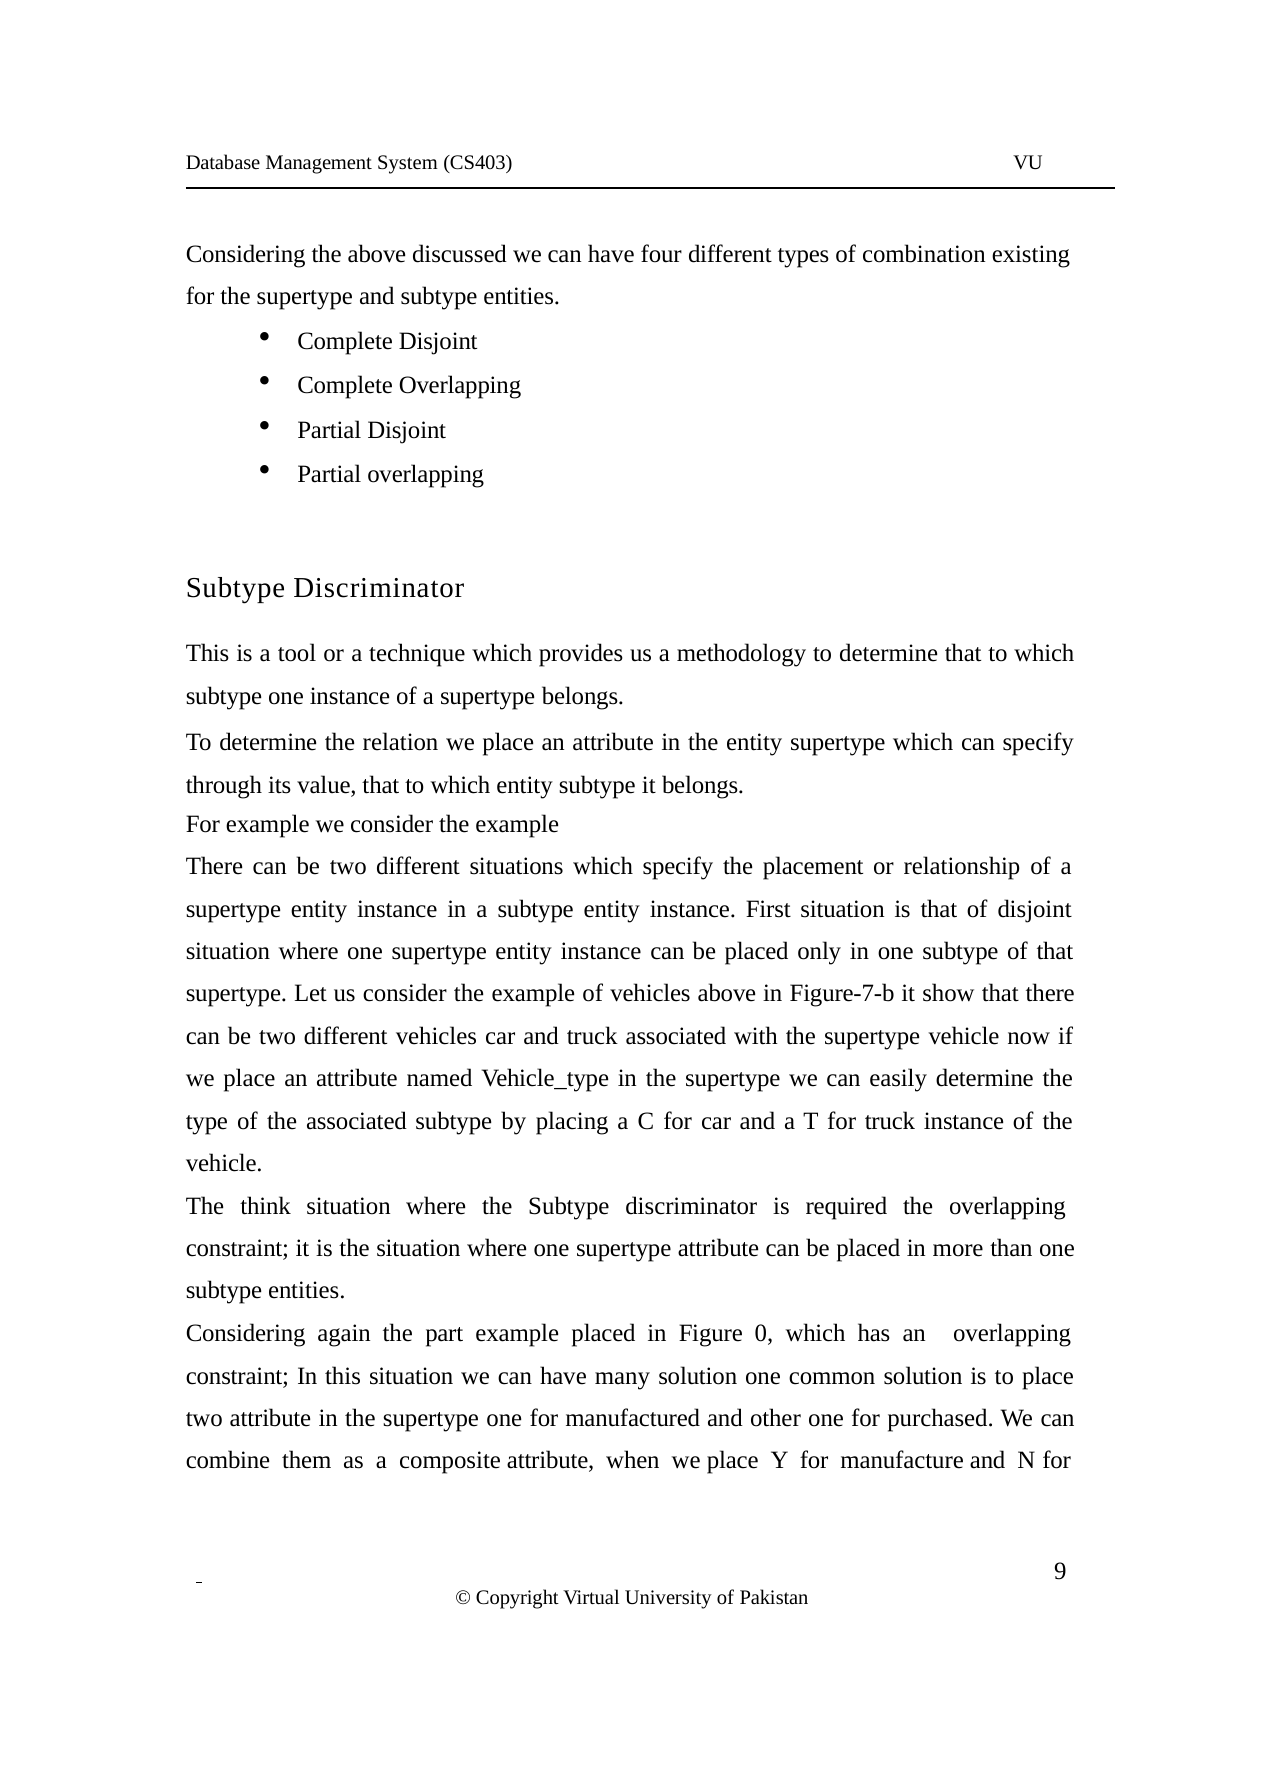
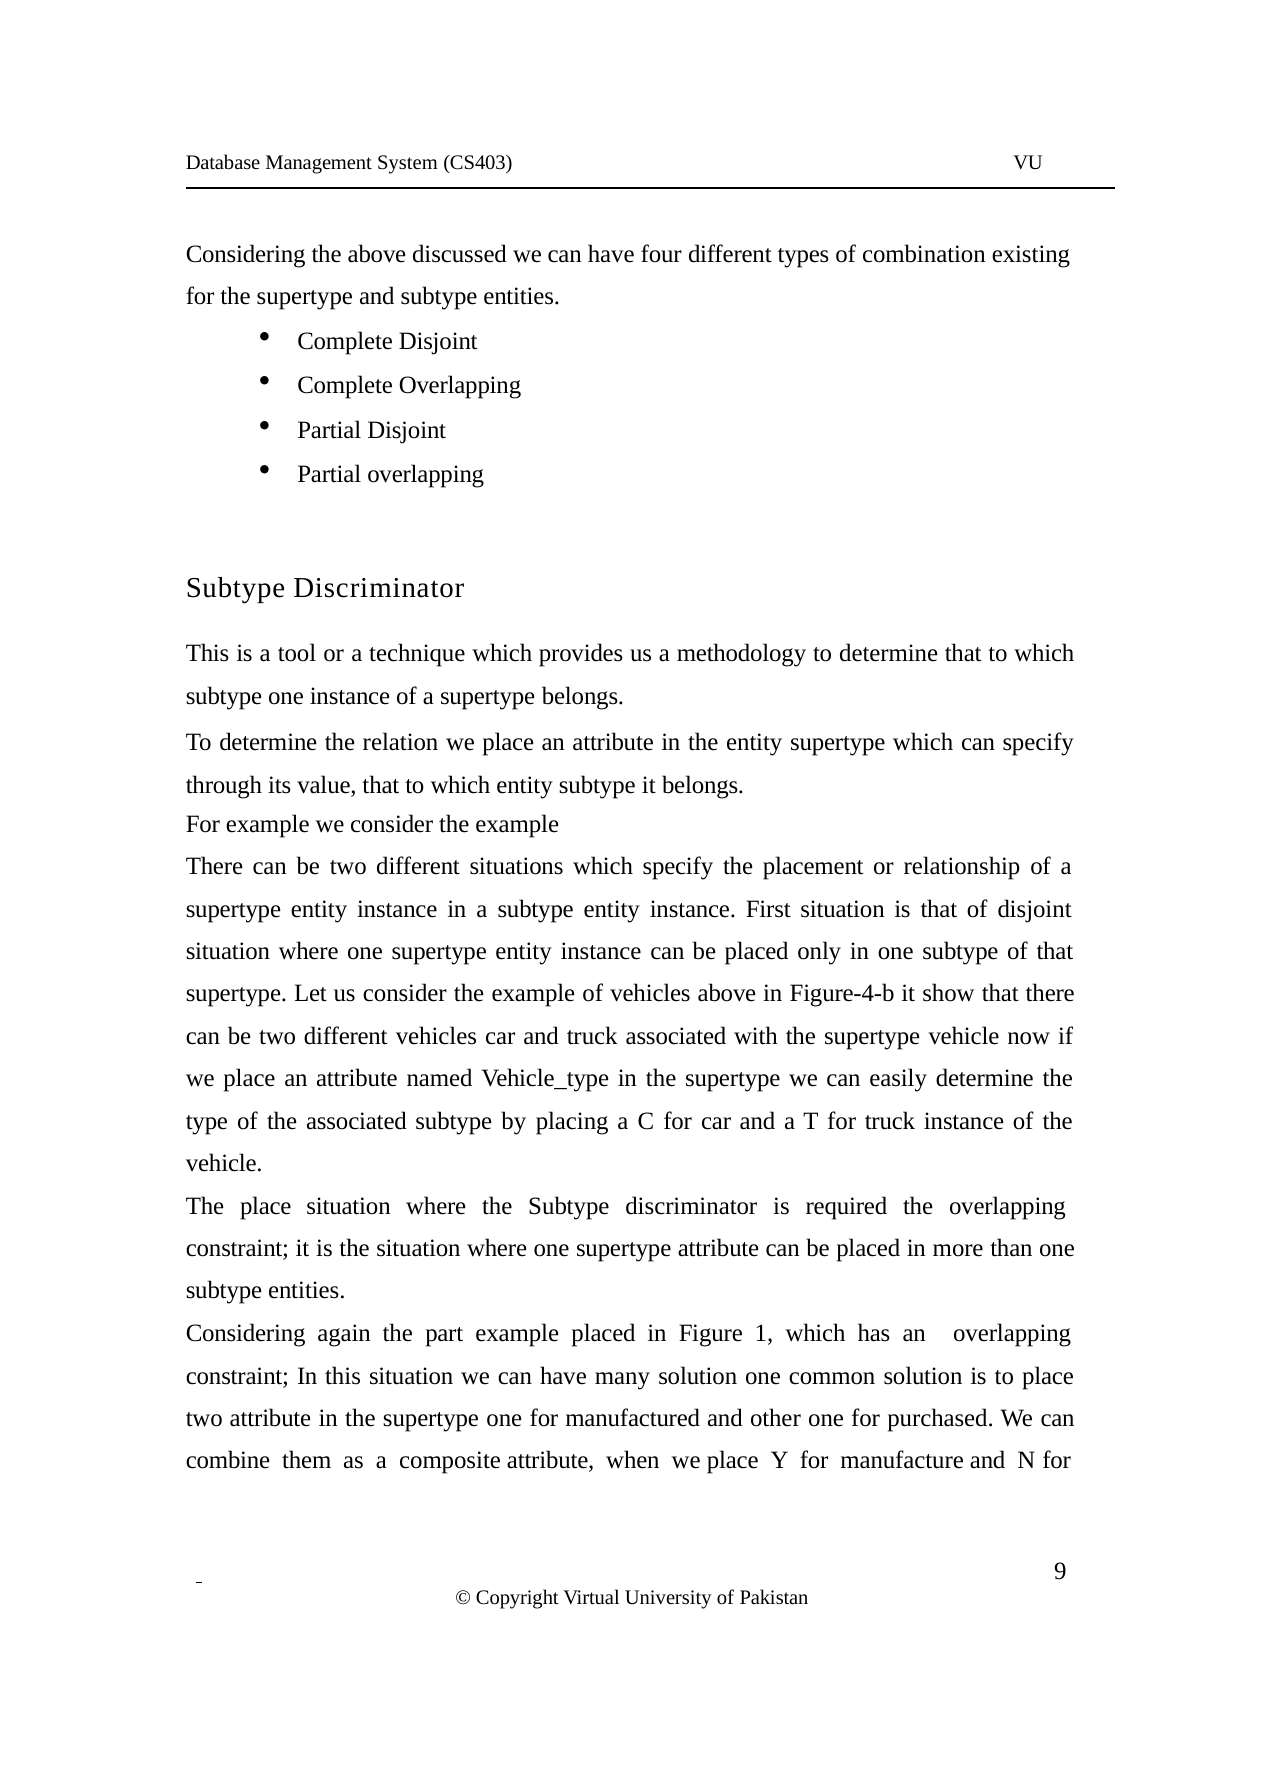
Figure-7-b: Figure-7-b -> Figure-4-b
The think: think -> place
0: 0 -> 1
